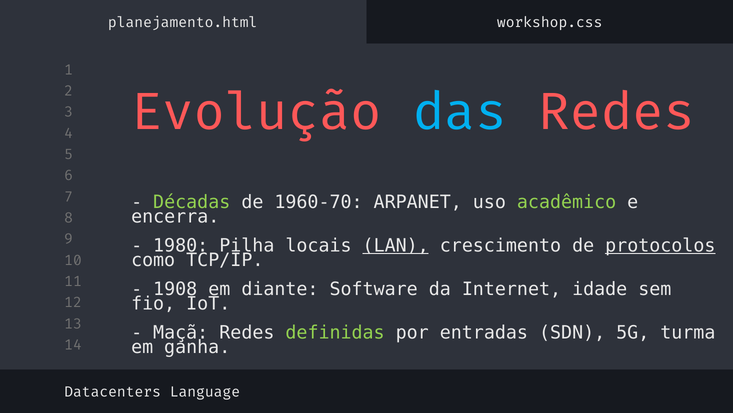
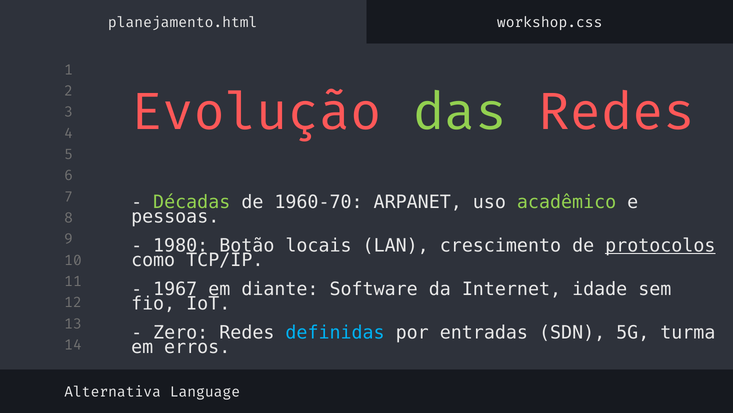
das colour: light blue -> light green
encerra: encerra -> pessoas
Pilha: Pilha -> Botão
LAN underline: present -> none
1908: 1908 -> 1967
Maçã: Maçã -> Zero
definidas colour: light green -> light blue
ganha: ganha -> erros
Datacenters: Datacenters -> Alternativa
